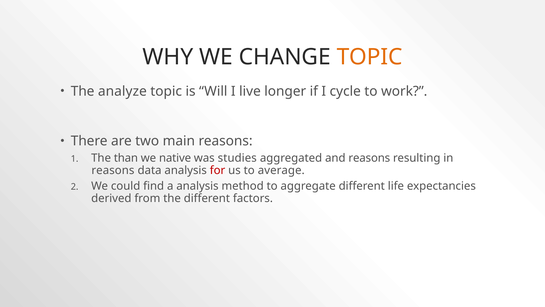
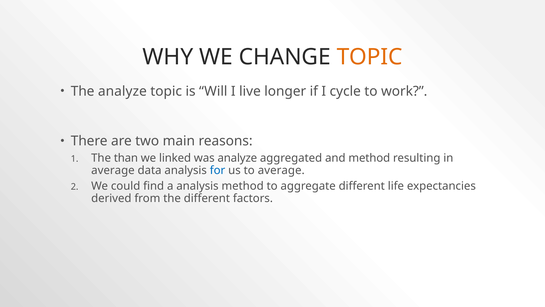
native: native -> linked
was studies: studies -> analyze
and reasons: reasons -> method
reasons at (113, 170): reasons -> average
for colour: red -> blue
